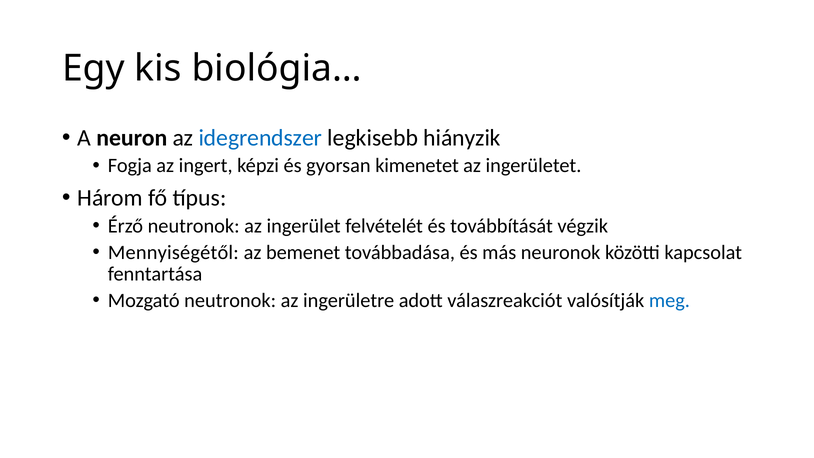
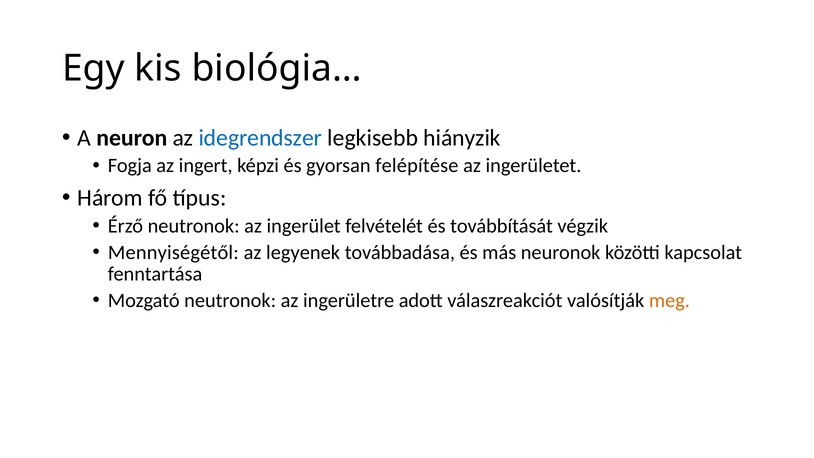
kimenetet: kimenetet -> felépítése
bemenet: bemenet -> legyenek
meg colour: blue -> orange
